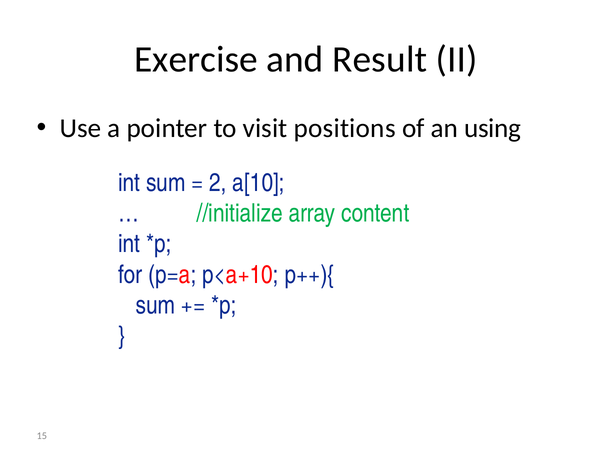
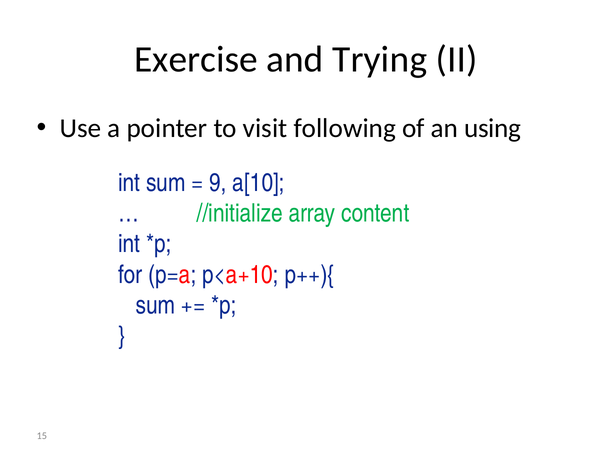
Result: Result -> Trying
positions: positions -> following
2: 2 -> 9
